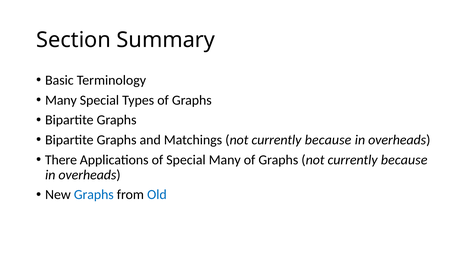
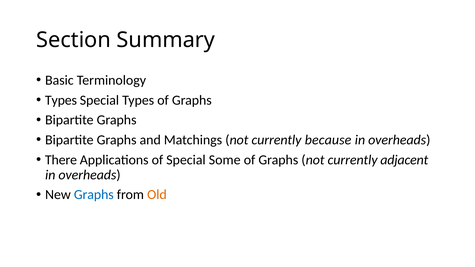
Many at (61, 100): Many -> Types
Special Many: Many -> Some
Graphs not currently because: because -> adjacent
Old colour: blue -> orange
